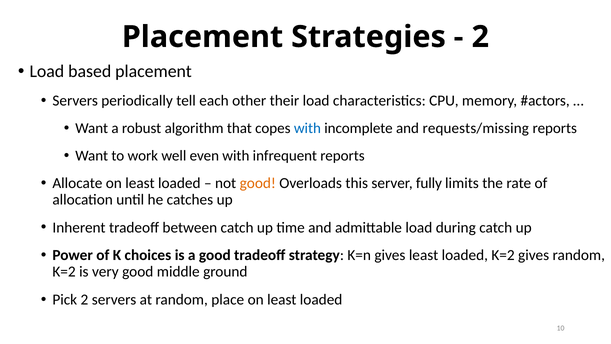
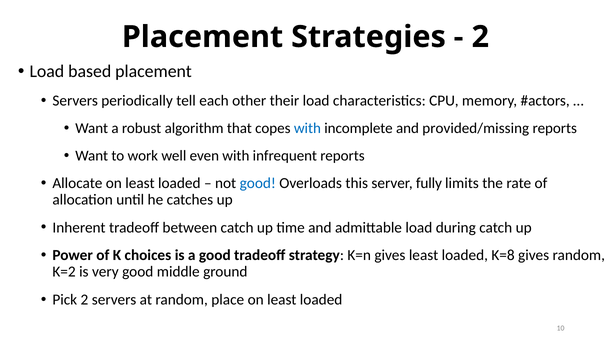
requests/missing: requests/missing -> provided/missing
good at (258, 183) colour: orange -> blue
loaded K=2: K=2 -> K=8
